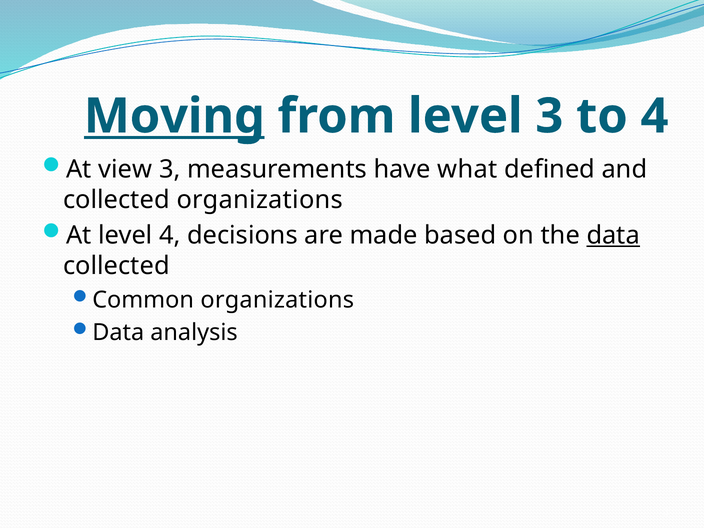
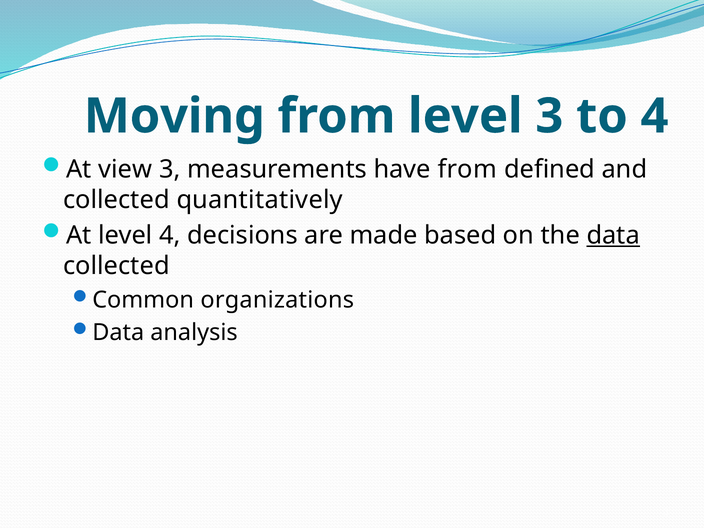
Moving underline: present -> none
have what: what -> from
collected organizations: organizations -> quantitatively
